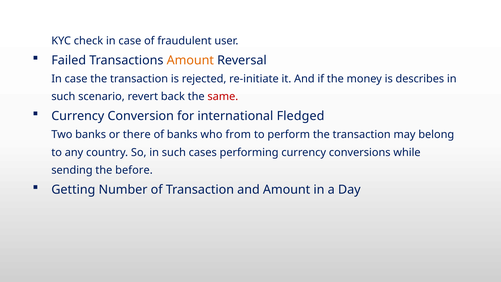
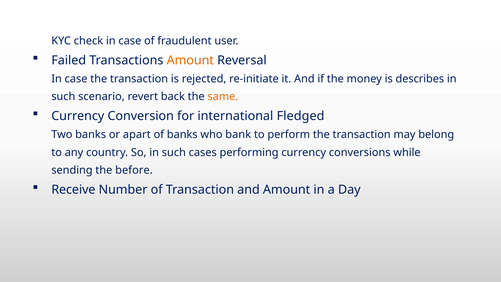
same colour: red -> orange
there: there -> apart
from: from -> bank
Getting: Getting -> Receive
